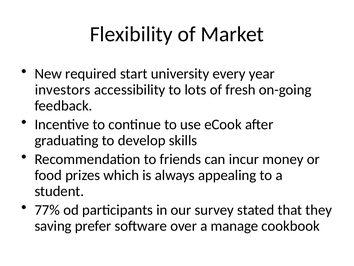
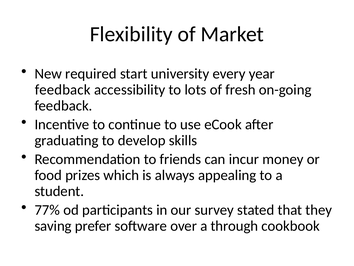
investors at (63, 90): investors -> feedback
manage: manage -> through
